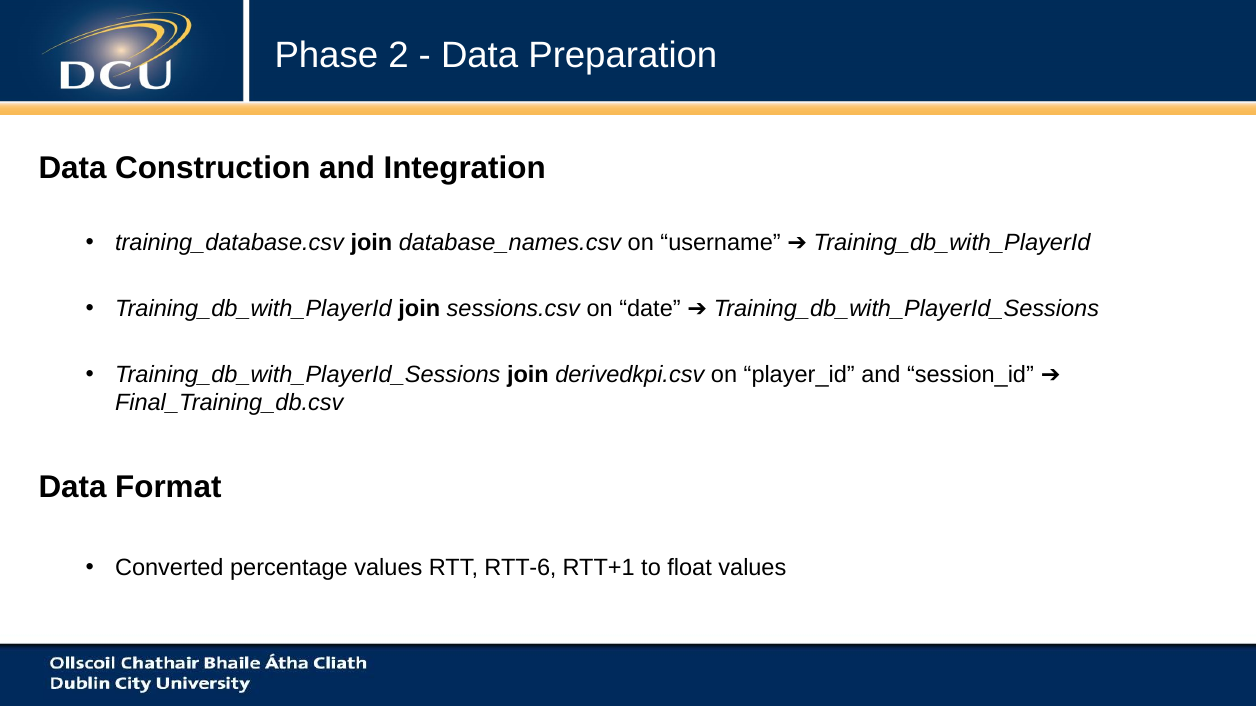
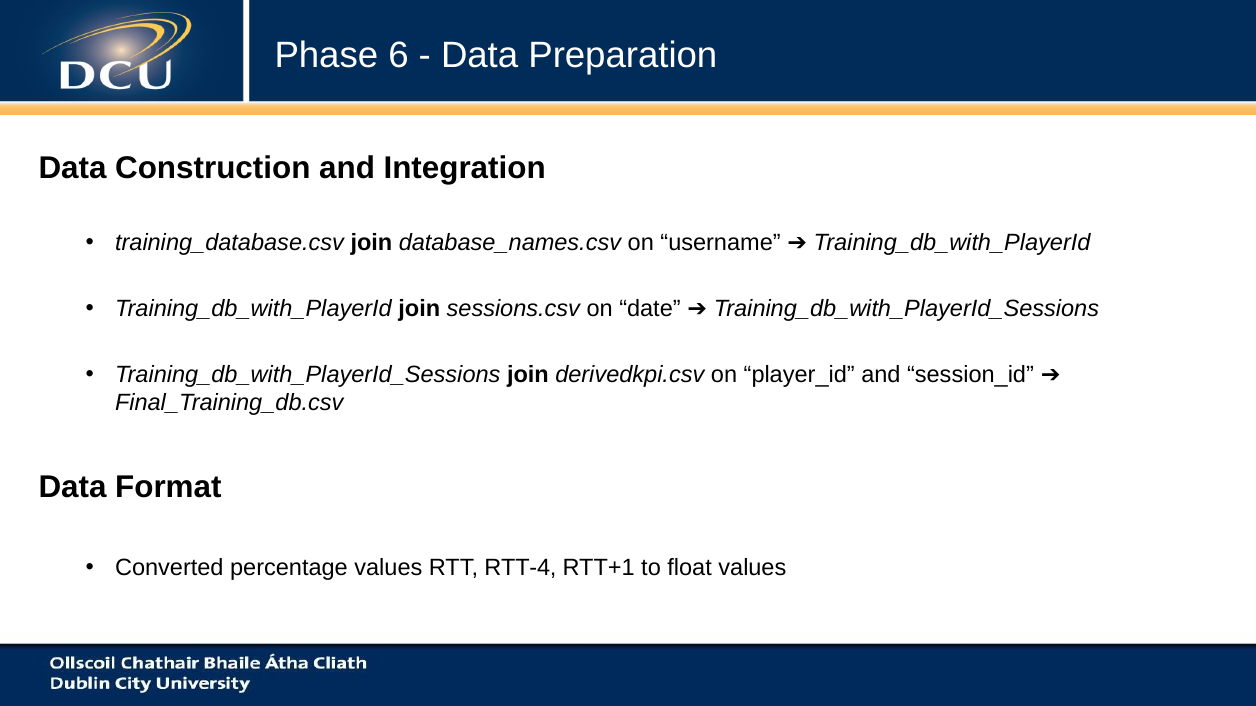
2: 2 -> 6
RTT-6: RTT-6 -> RTT-4
